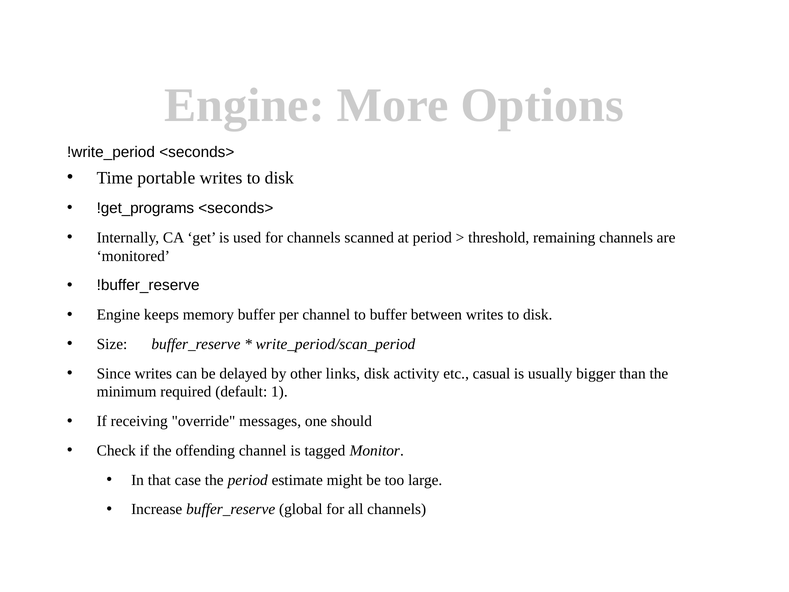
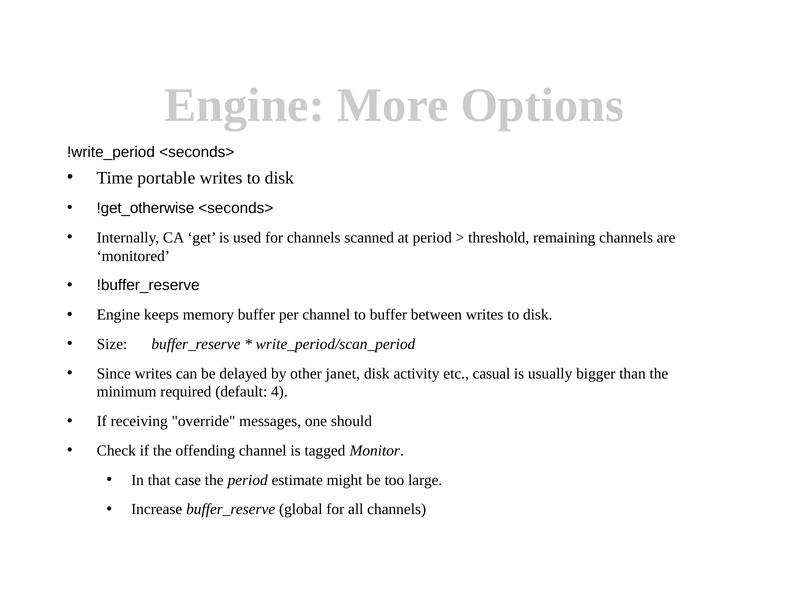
!get_programs: !get_programs -> !get_otherwise
links: links -> janet
1: 1 -> 4
